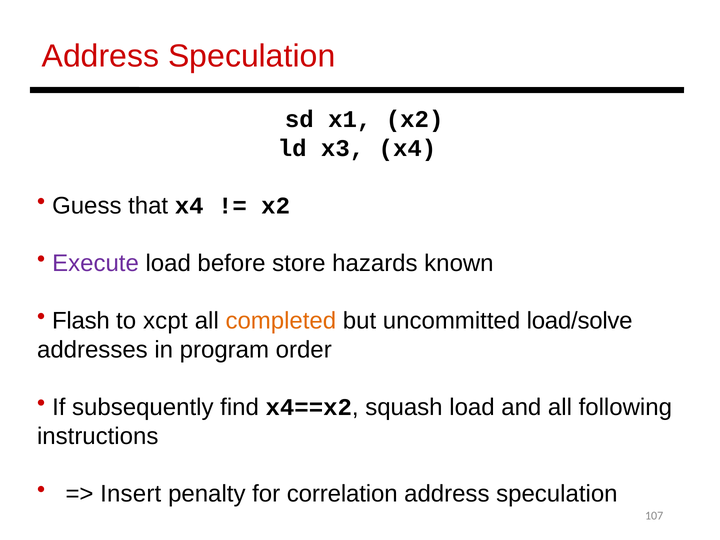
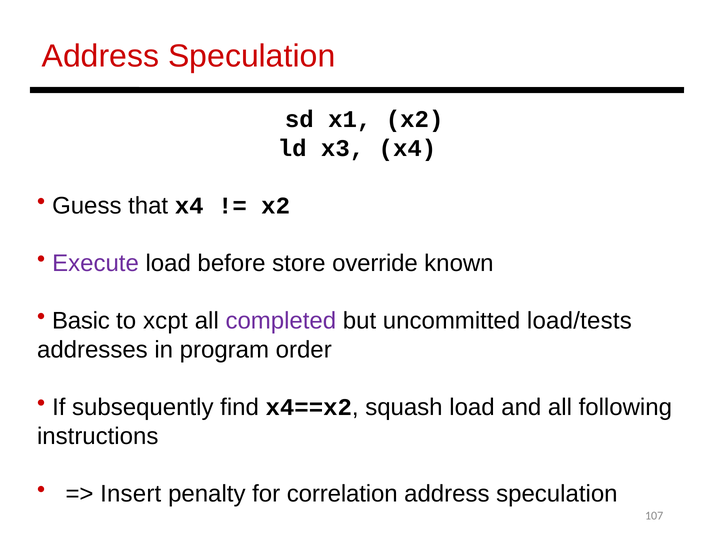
hazards: hazards -> override
Flash: Flash -> Basic
completed colour: orange -> purple
load/solve: load/solve -> load/tests
